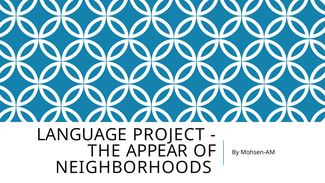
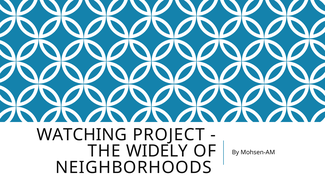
LANGUAGE: LANGUAGE -> WATCHING
APPEAR: APPEAR -> WIDELY
